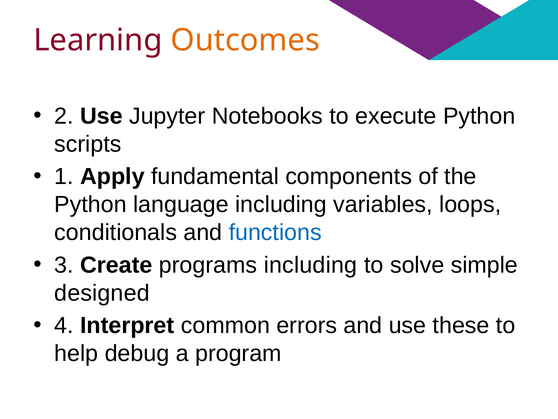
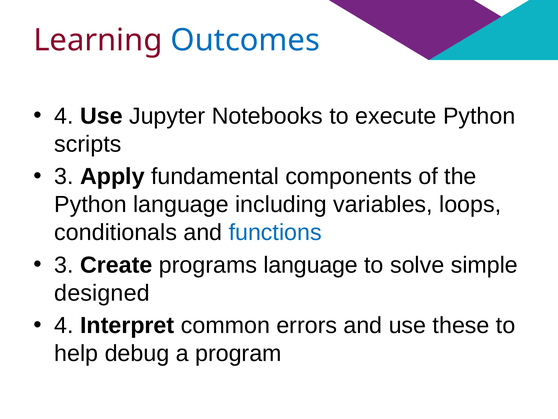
Outcomes colour: orange -> blue
2 at (64, 116): 2 -> 4
1 at (64, 176): 1 -> 3
programs including: including -> language
